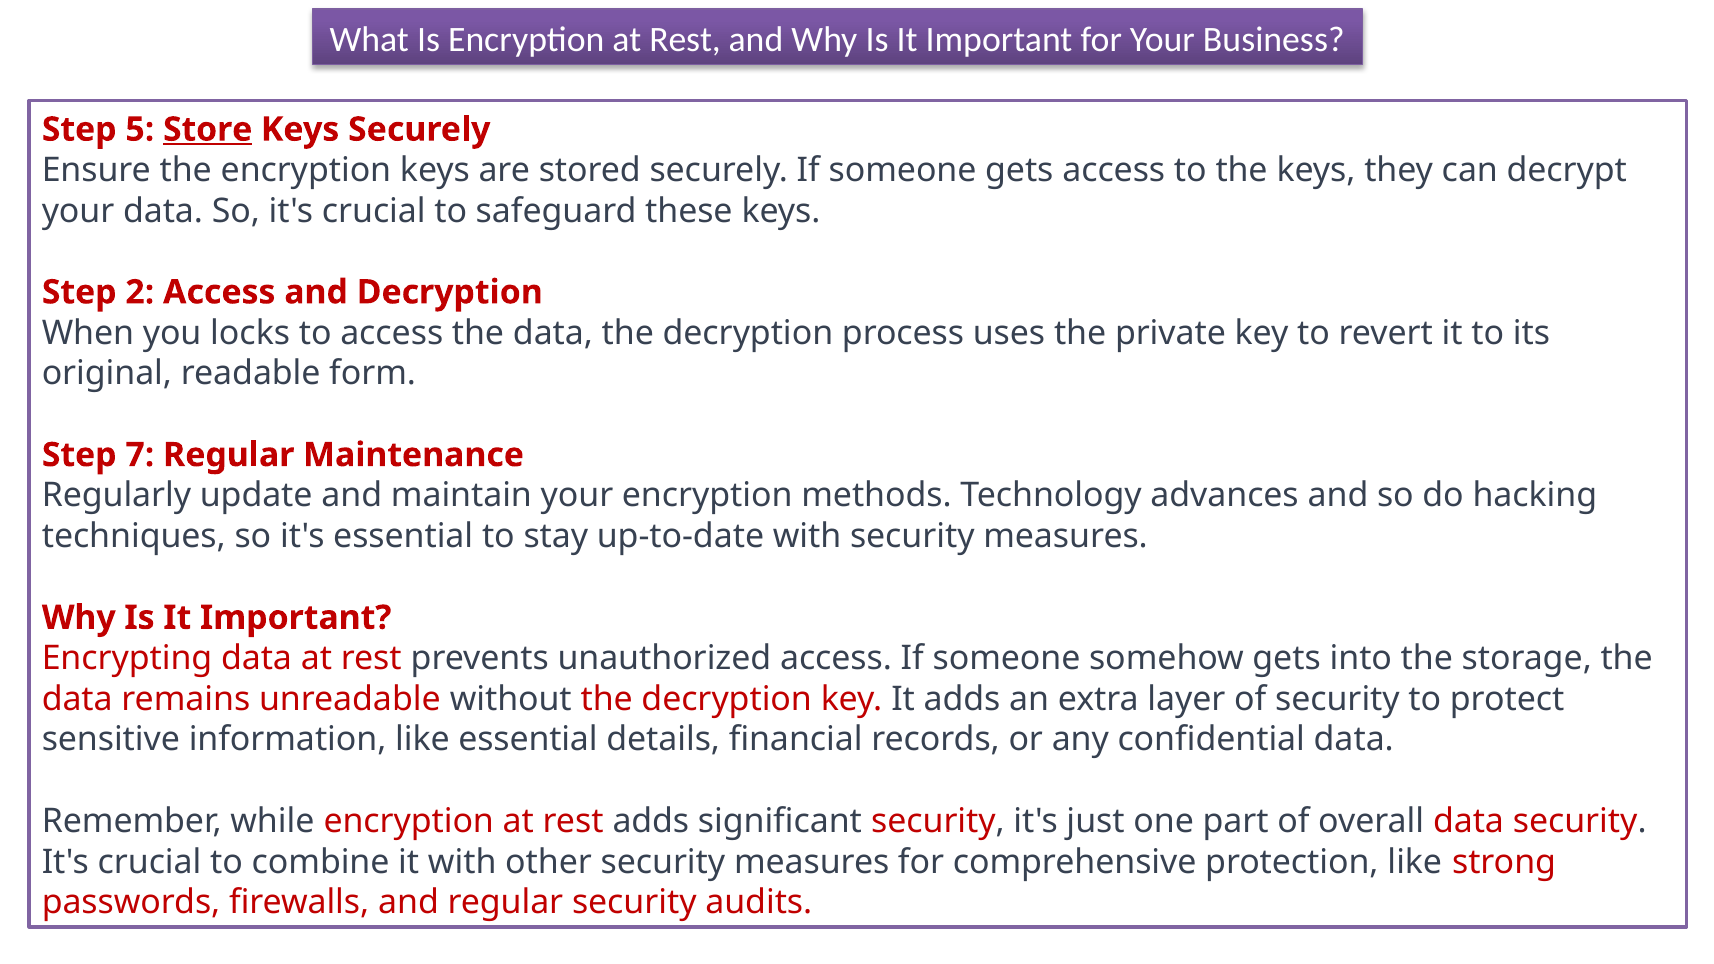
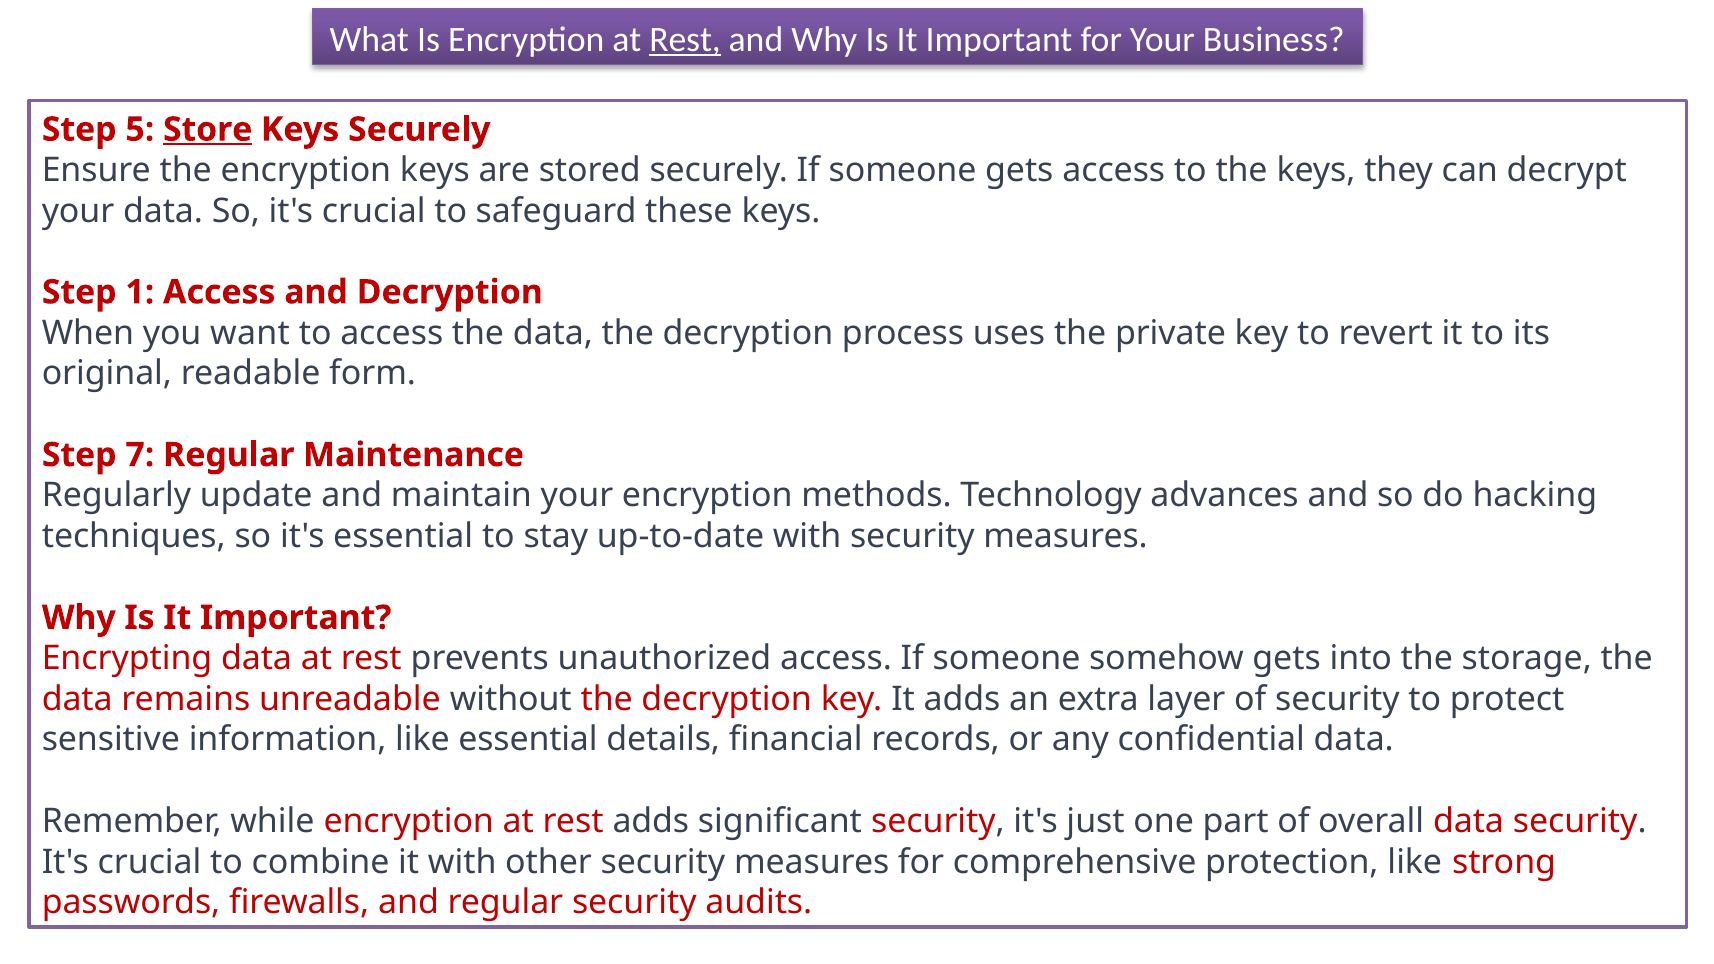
Rest at (685, 39) underline: none -> present
2: 2 -> 1
locks: locks -> want
